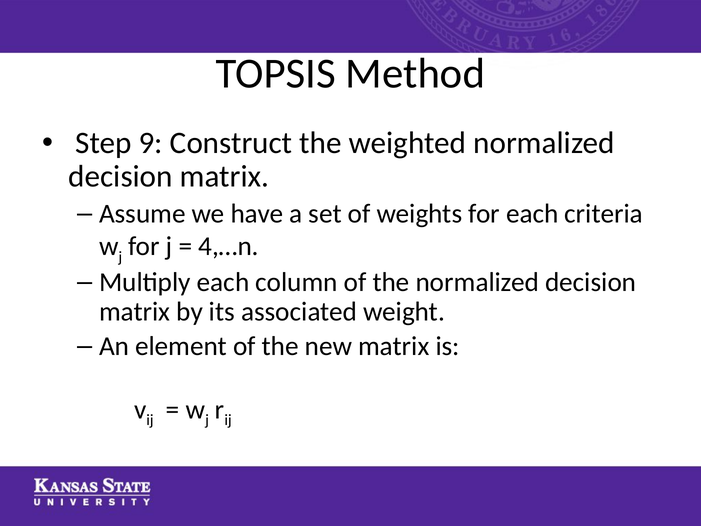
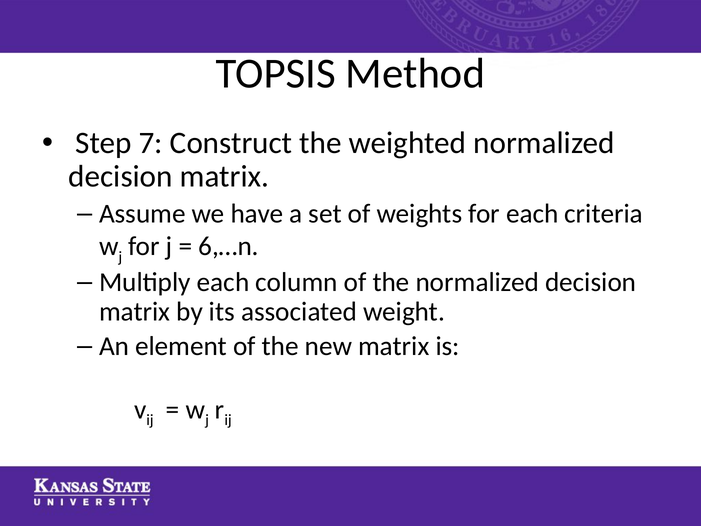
9: 9 -> 7
4,…n: 4,…n -> 6,…n
